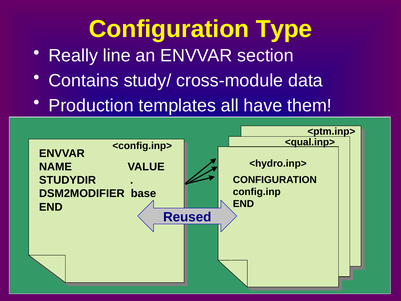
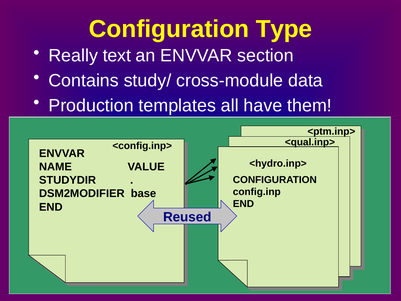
line: line -> text
